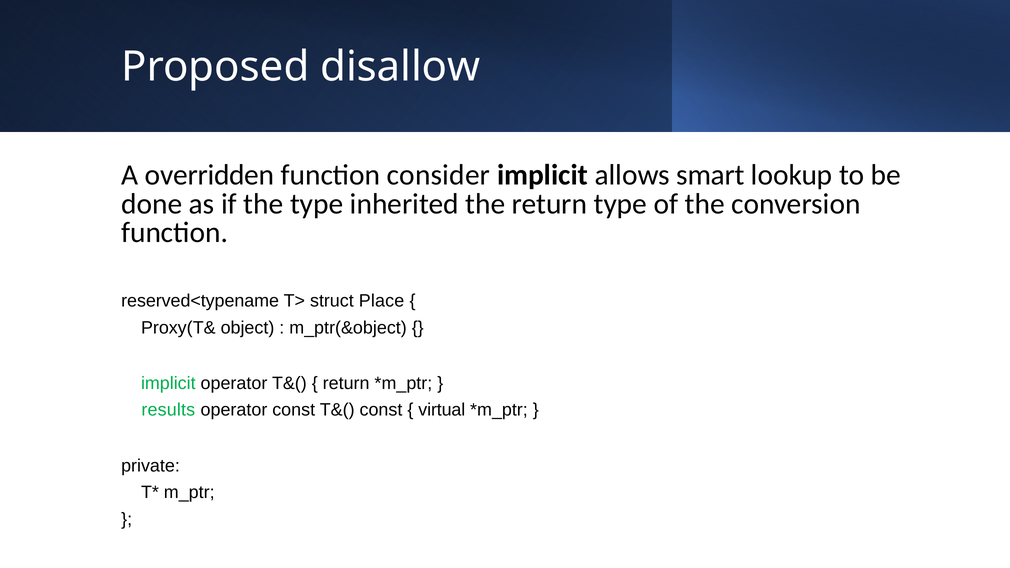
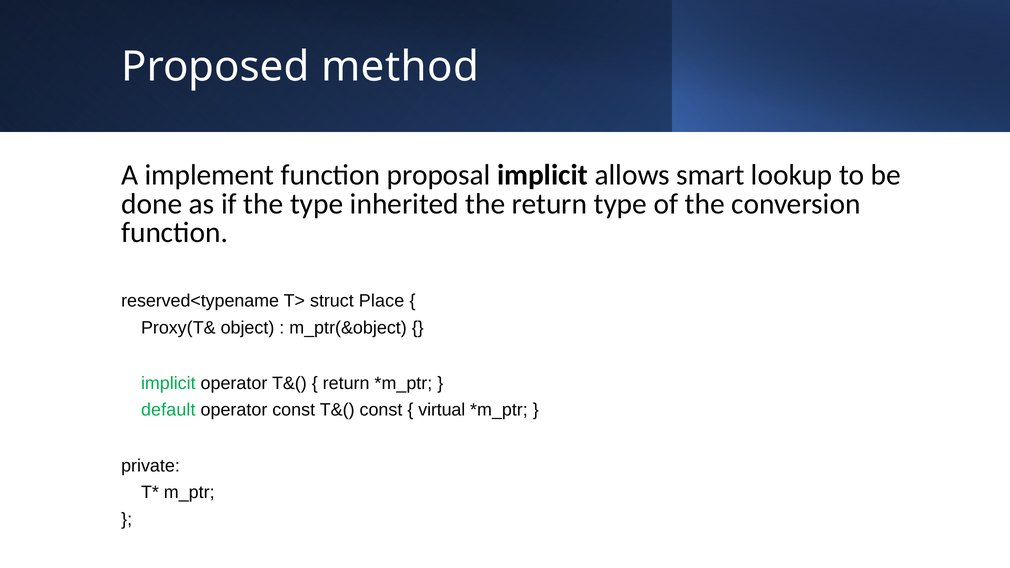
disallow: disallow -> method
overridden: overridden -> implement
consider: consider -> proposal
results: results -> default
